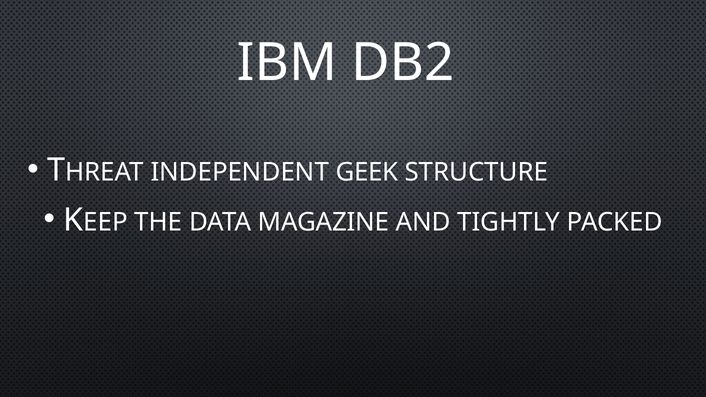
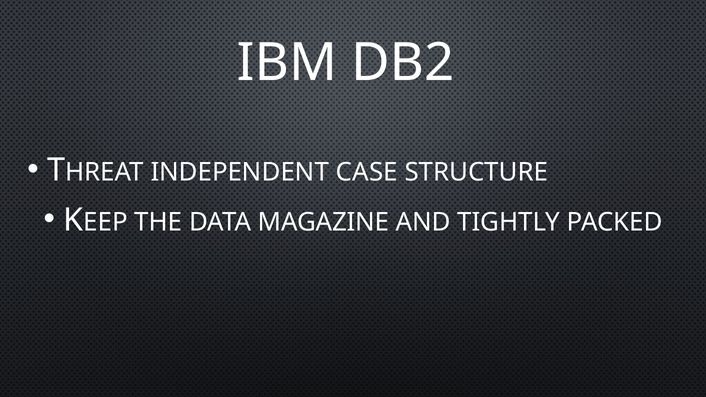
GEEK: GEEK -> CASE
